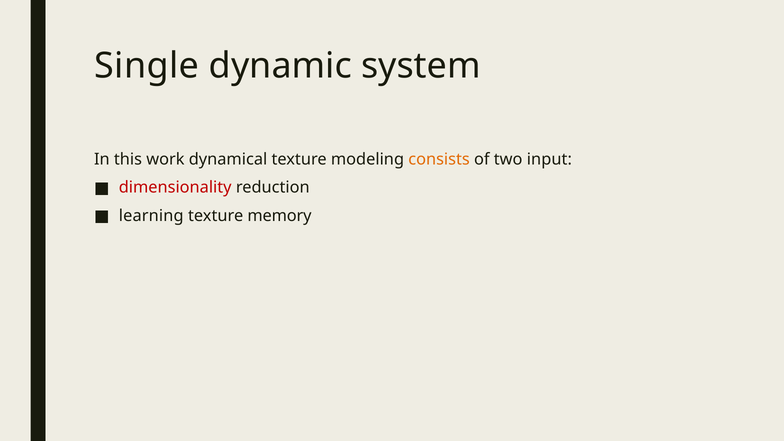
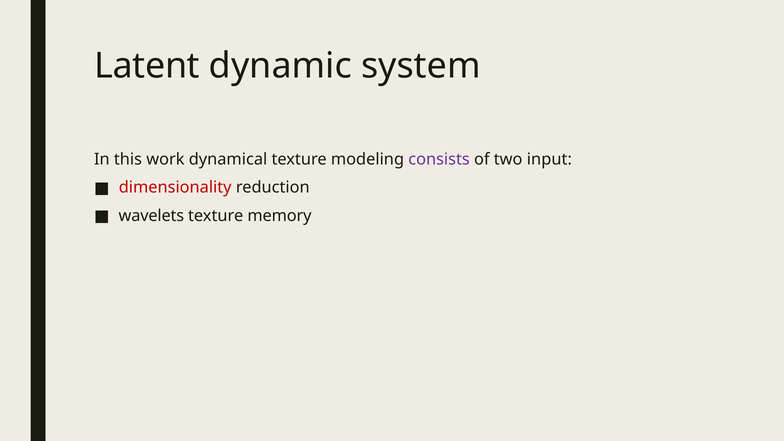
Single: Single -> Latent
consists colour: orange -> purple
learning: learning -> wavelets
